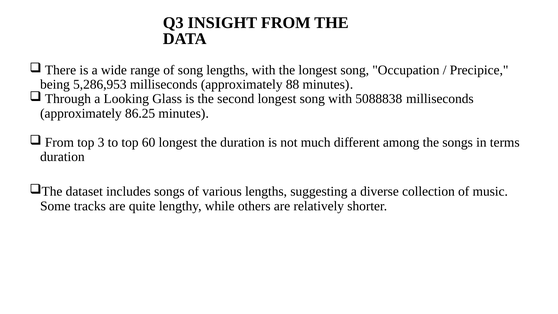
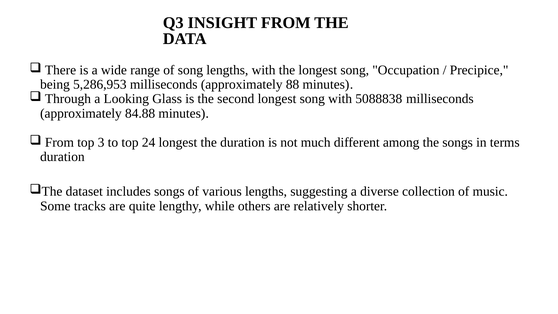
86.25: 86.25 -> 84.88
60: 60 -> 24
